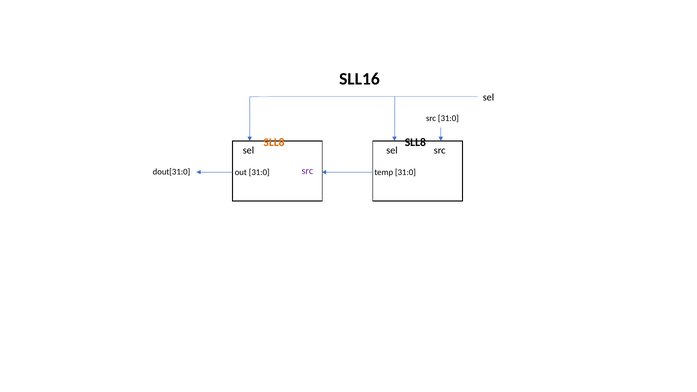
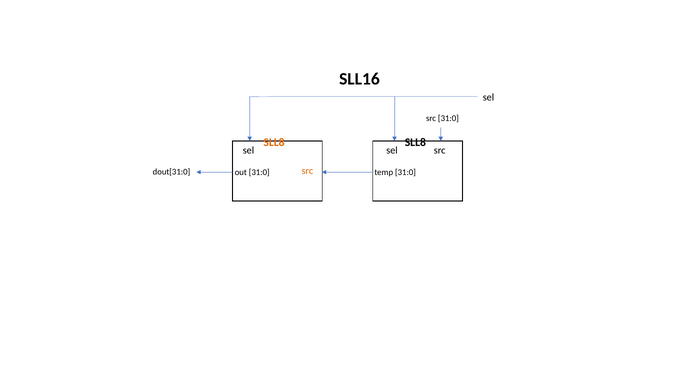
src at (307, 171) colour: purple -> orange
